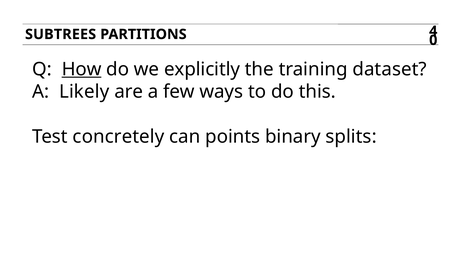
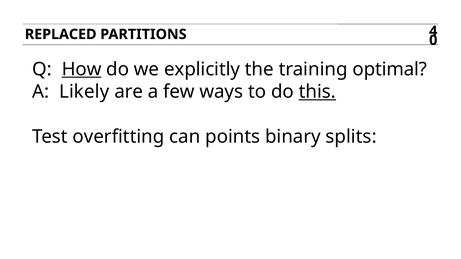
SUBTREES: SUBTREES -> REPLACED
dataset: dataset -> optimal
this underline: none -> present
concretely: concretely -> overfitting
